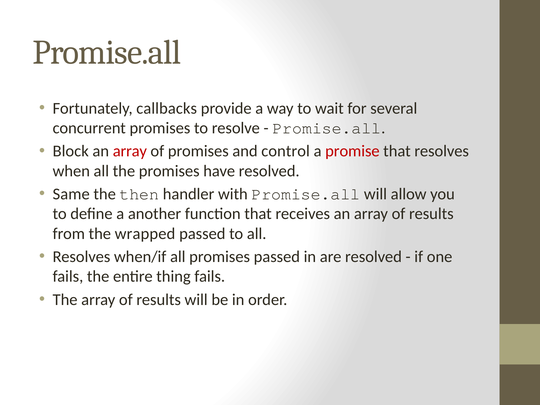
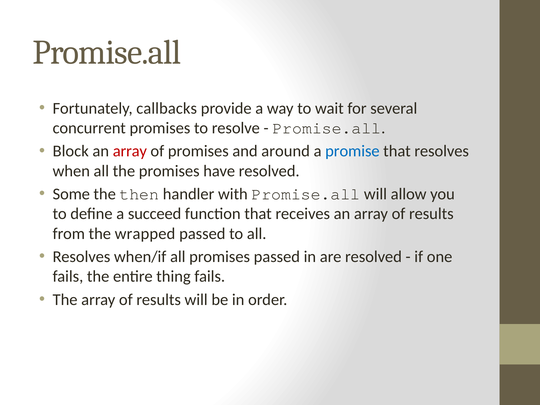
control: control -> around
promise colour: red -> blue
Same: Same -> Some
another: another -> succeed
